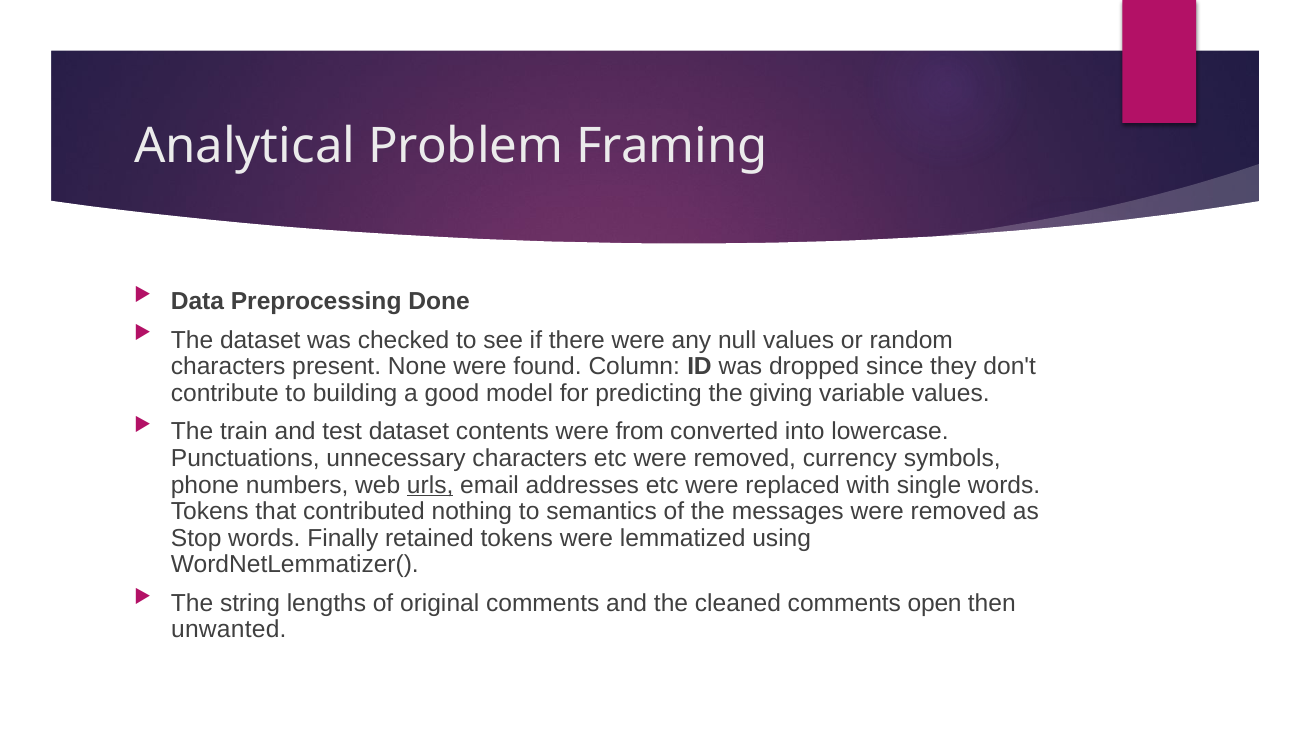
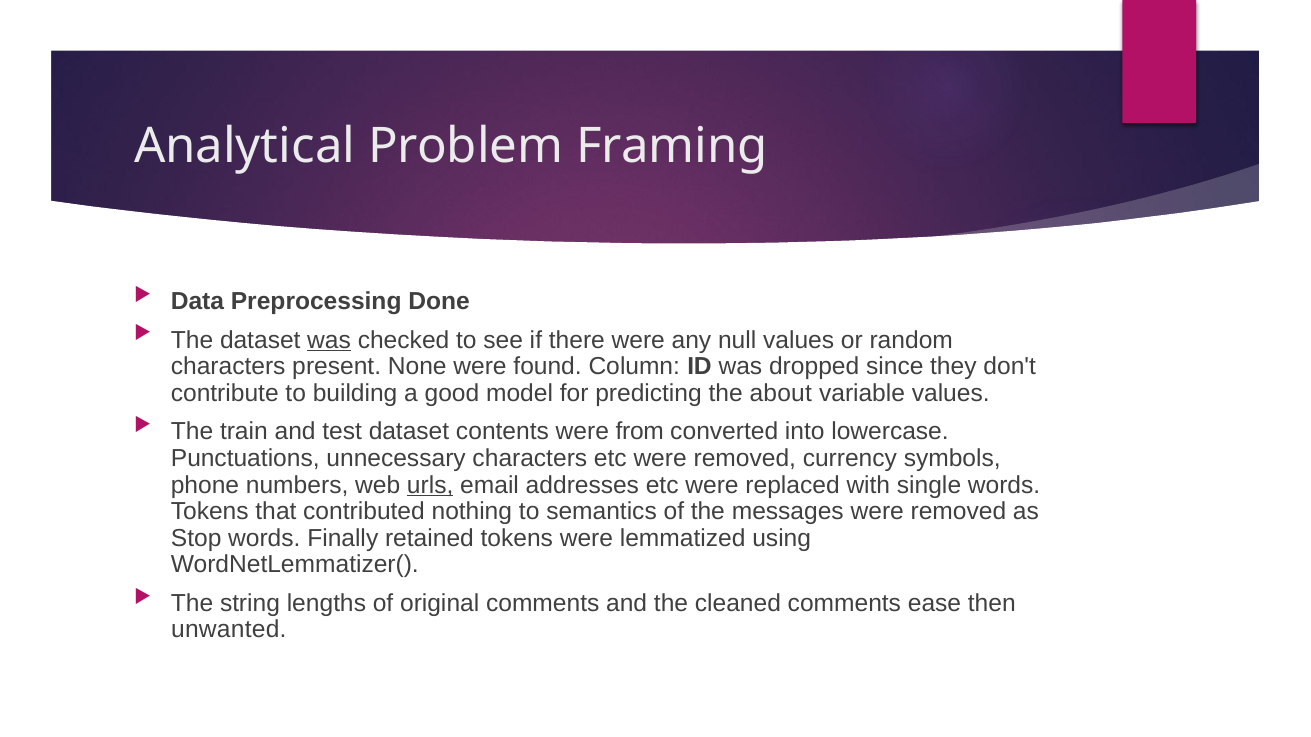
was at (329, 340) underline: none -> present
giving: giving -> about
open: open -> ease
